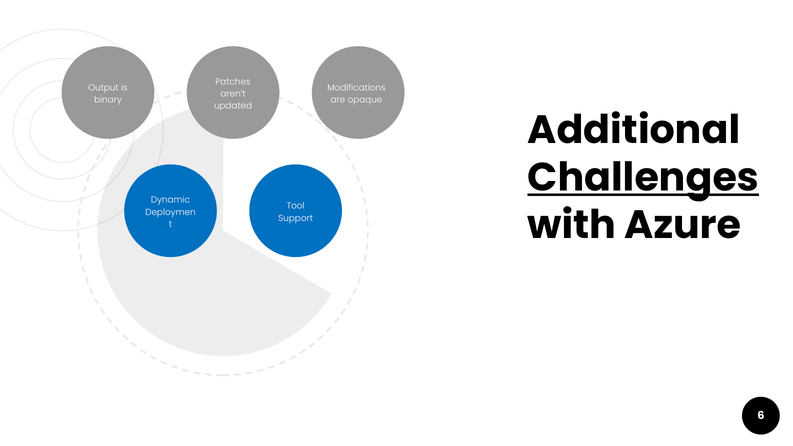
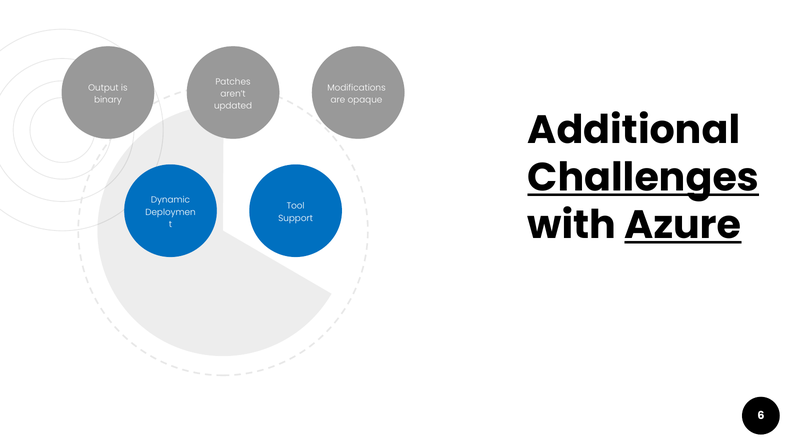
Azure underline: none -> present
